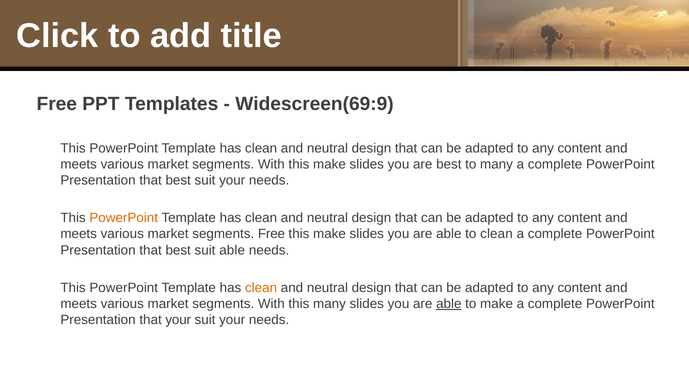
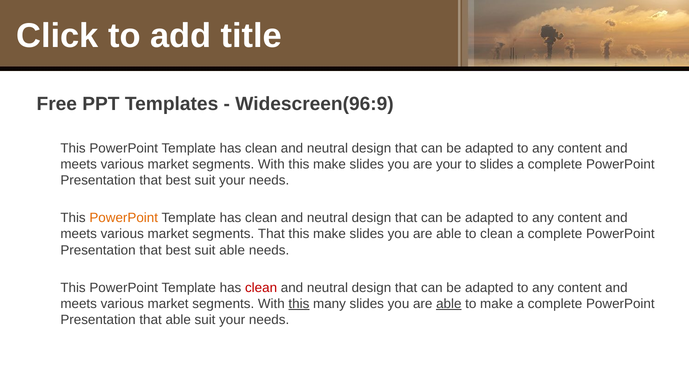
Widescreen(69:9: Widescreen(69:9 -> Widescreen(96:9
are best: best -> your
to many: many -> slides
segments Free: Free -> That
clean at (261, 288) colour: orange -> red
this at (299, 304) underline: none -> present
that your: your -> able
